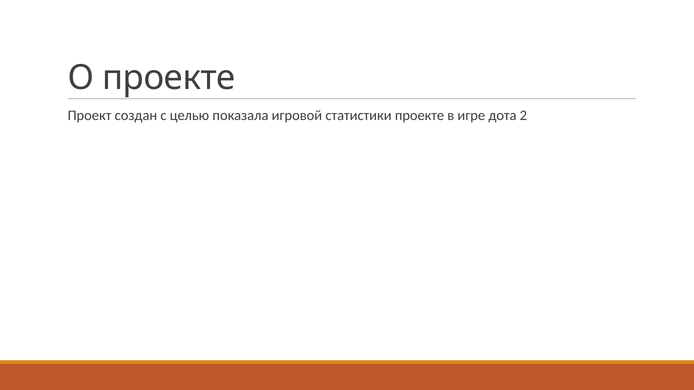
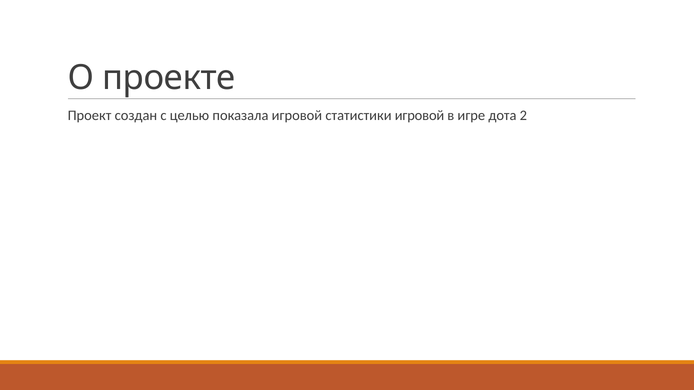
статистики проекте: проекте -> игровой
